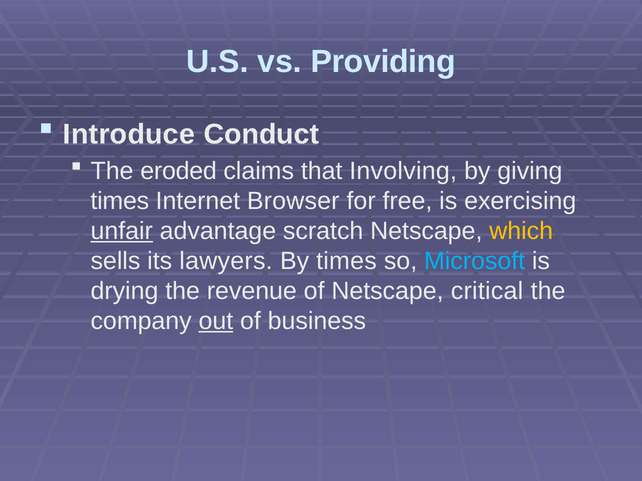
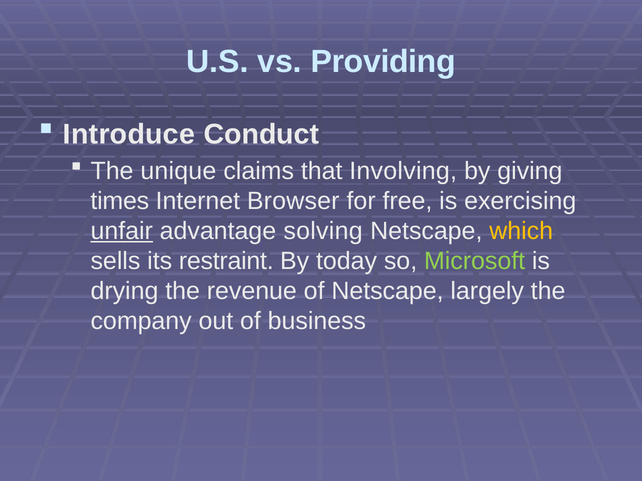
eroded: eroded -> unique
scratch: scratch -> solving
lawyers: lawyers -> restraint
By times: times -> today
Microsoft colour: light blue -> light green
critical: critical -> largely
out underline: present -> none
